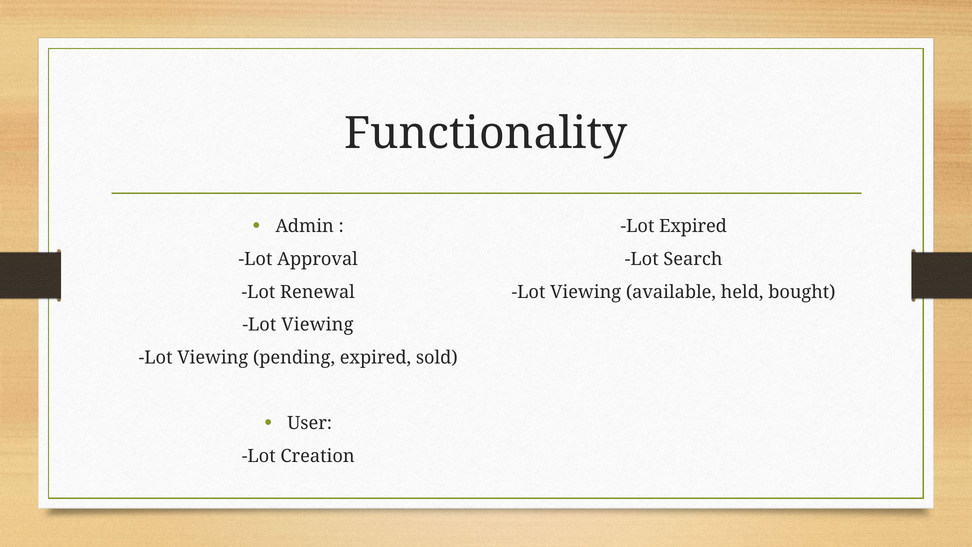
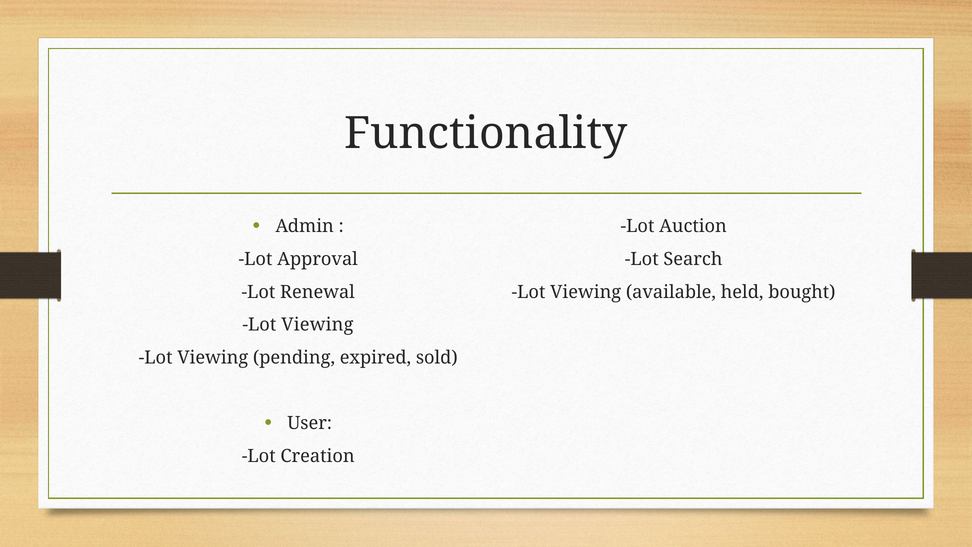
Lot Expired: Expired -> Auction
